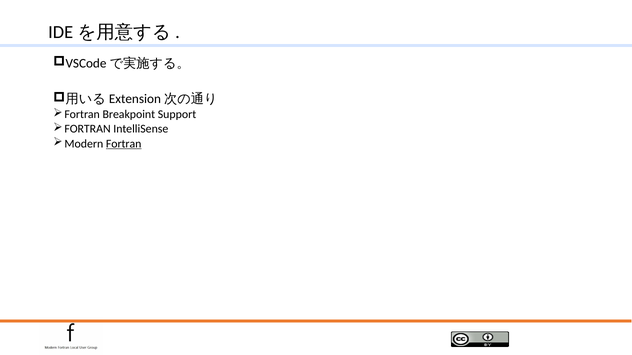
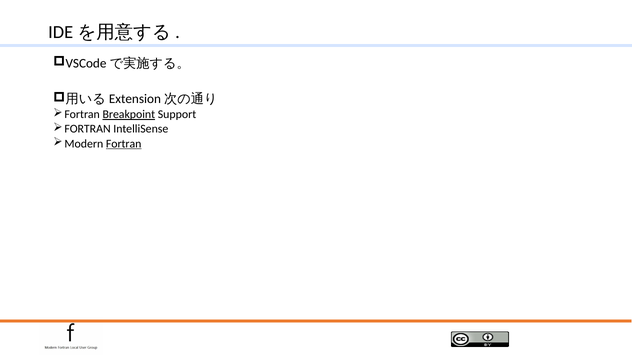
Breakpoint underline: none -> present
